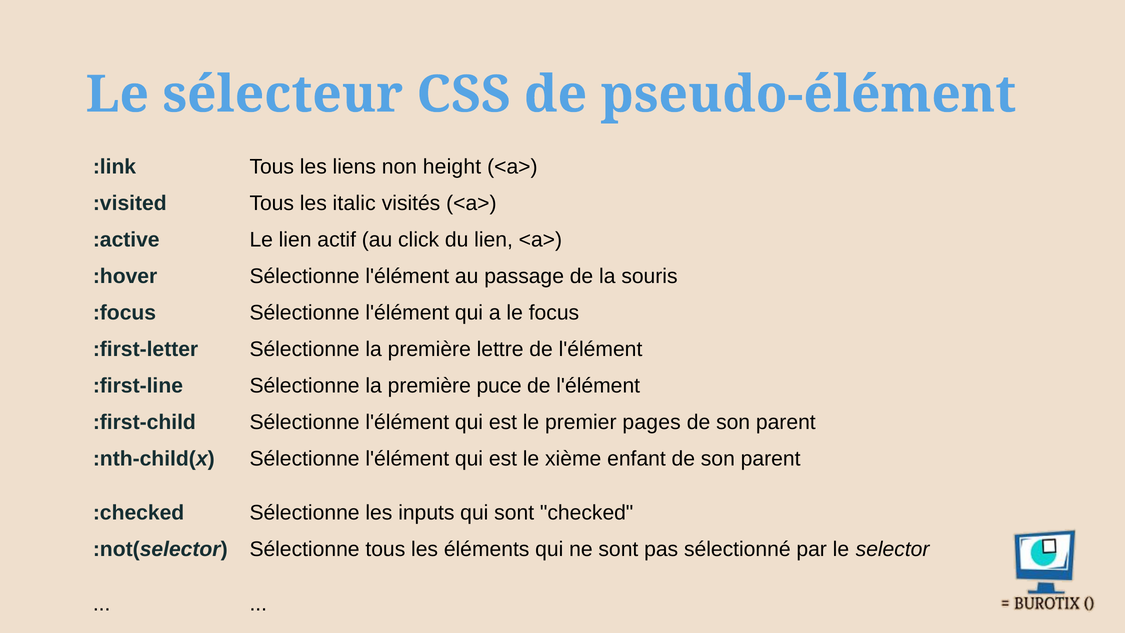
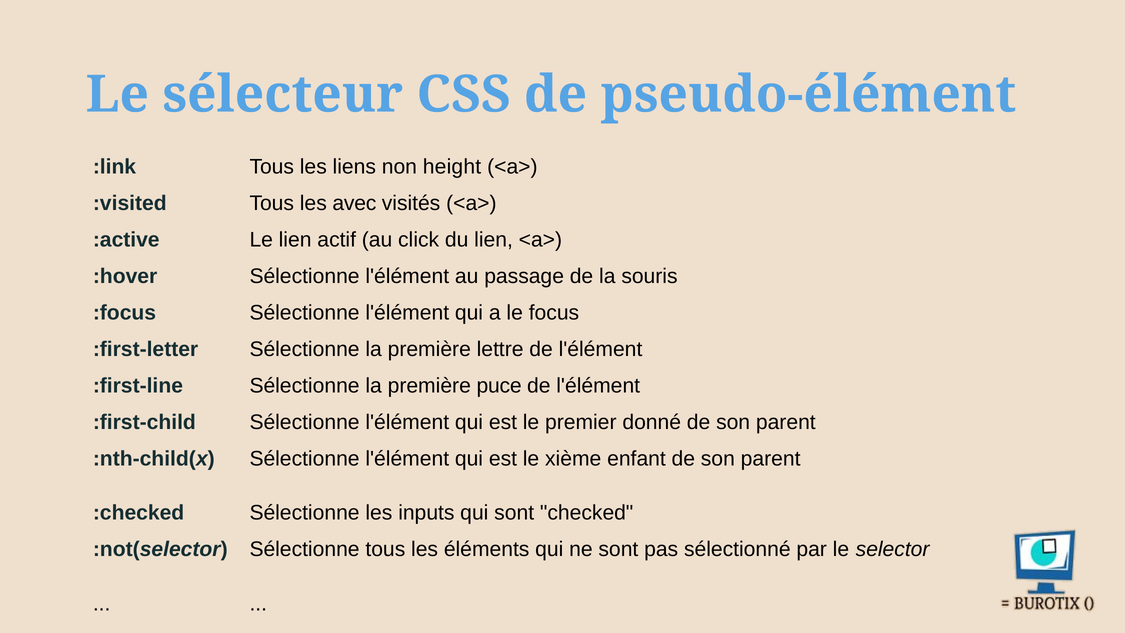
italic: italic -> avec
pages: pages -> donné
